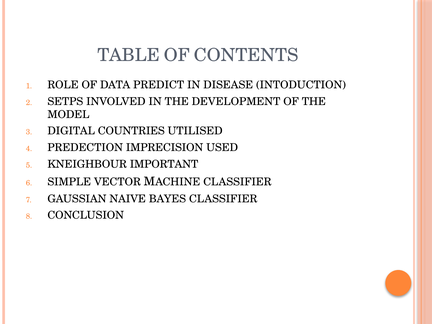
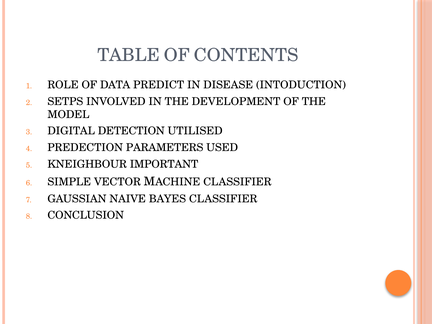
COUNTRIES: COUNTRIES -> DETECTION
IMPRECISION: IMPRECISION -> PARAMETERS
